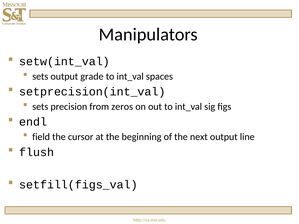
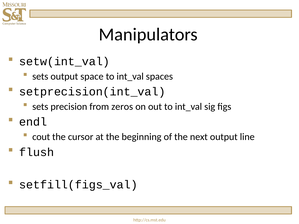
grade: grade -> space
field: field -> cout
